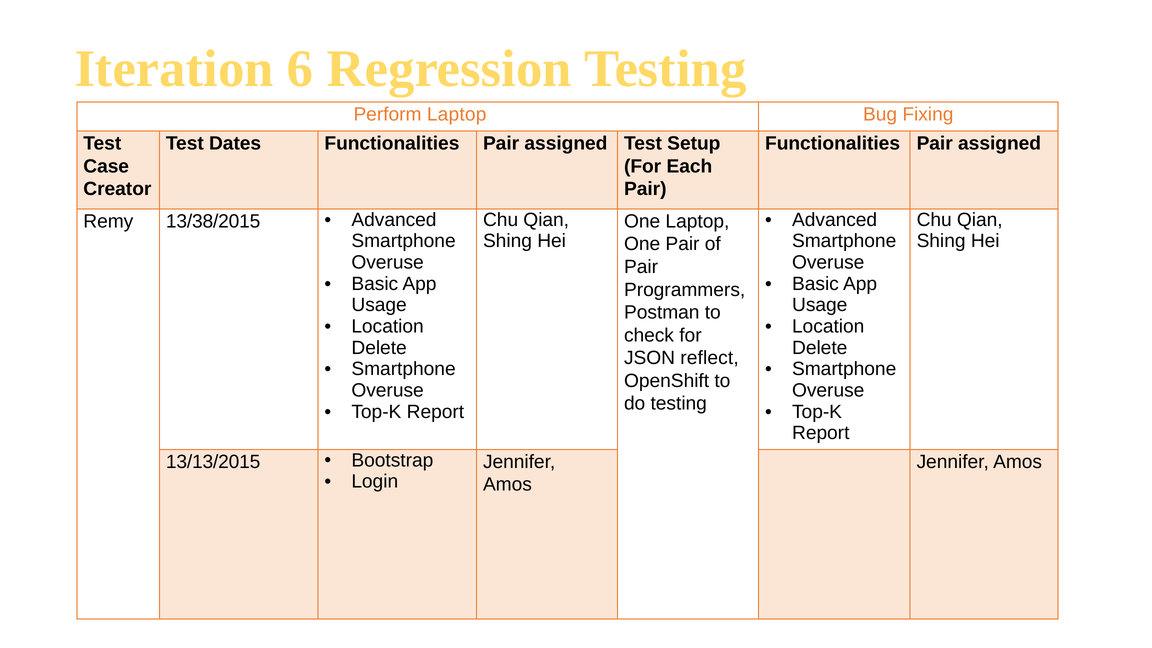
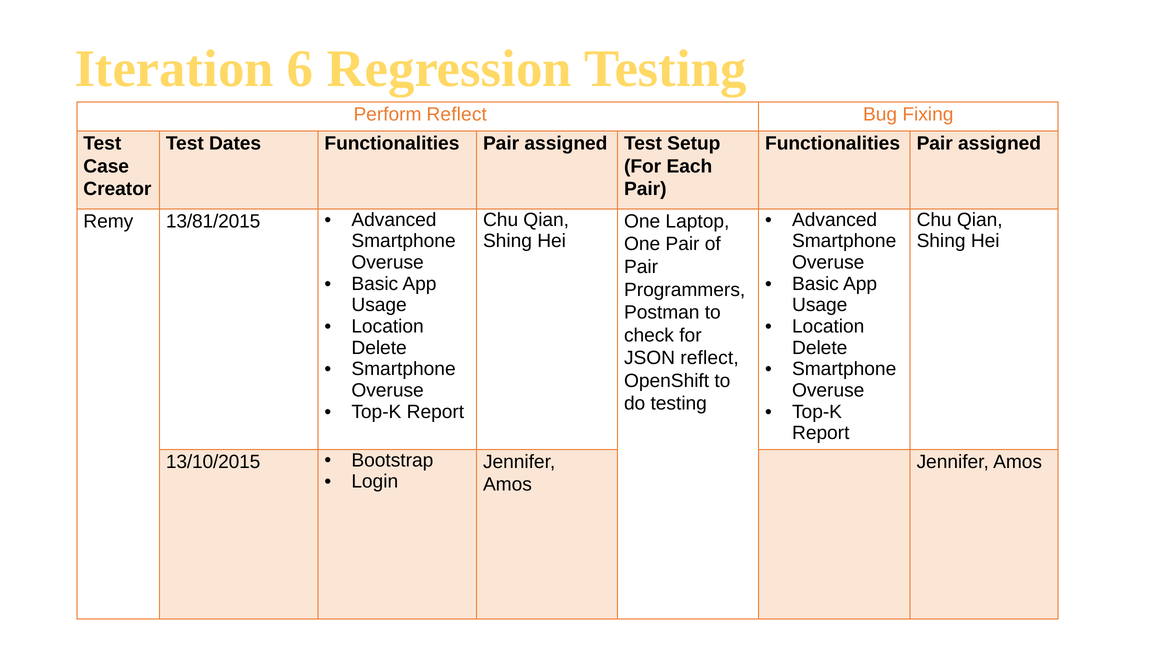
Perform Laptop: Laptop -> Reflect
13/38/2015: 13/38/2015 -> 13/81/2015
13/13/2015: 13/13/2015 -> 13/10/2015
